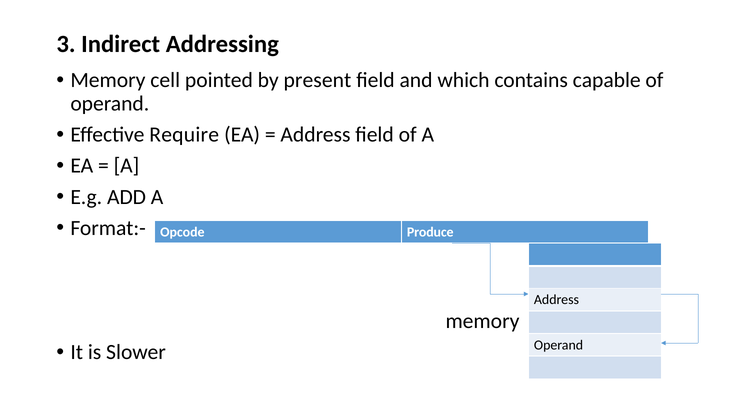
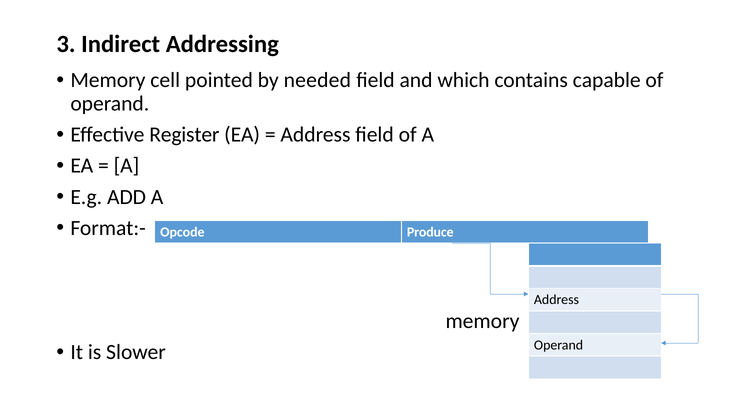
present: present -> needed
Require: Require -> Register
